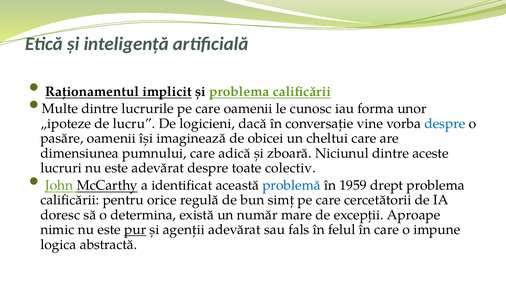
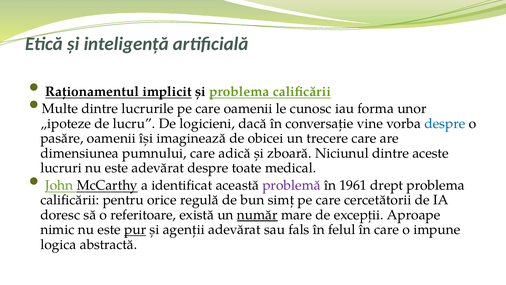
cheltui: cheltui -> trecere
colectiv: colectiv -> medical
problemă colour: blue -> purple
1959: 1959 -> 1961
determina: determina -> referitoare
număr underline: none -> present
